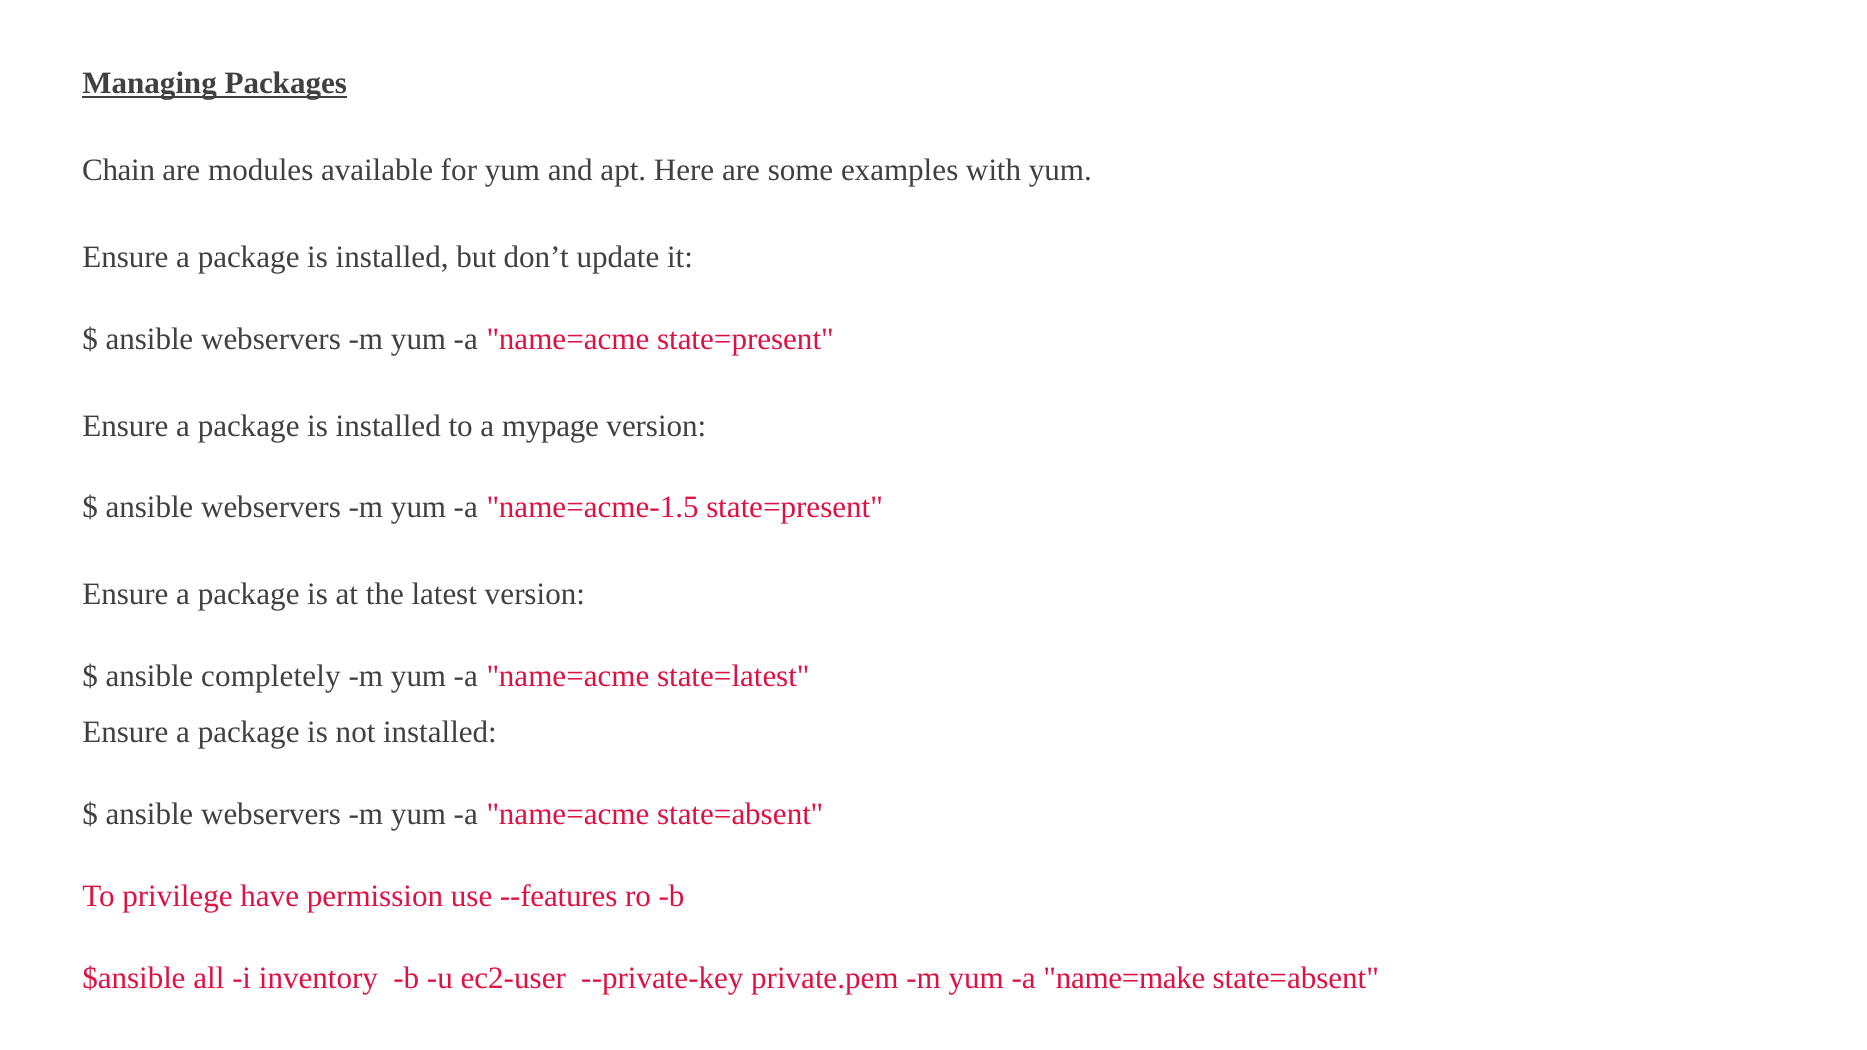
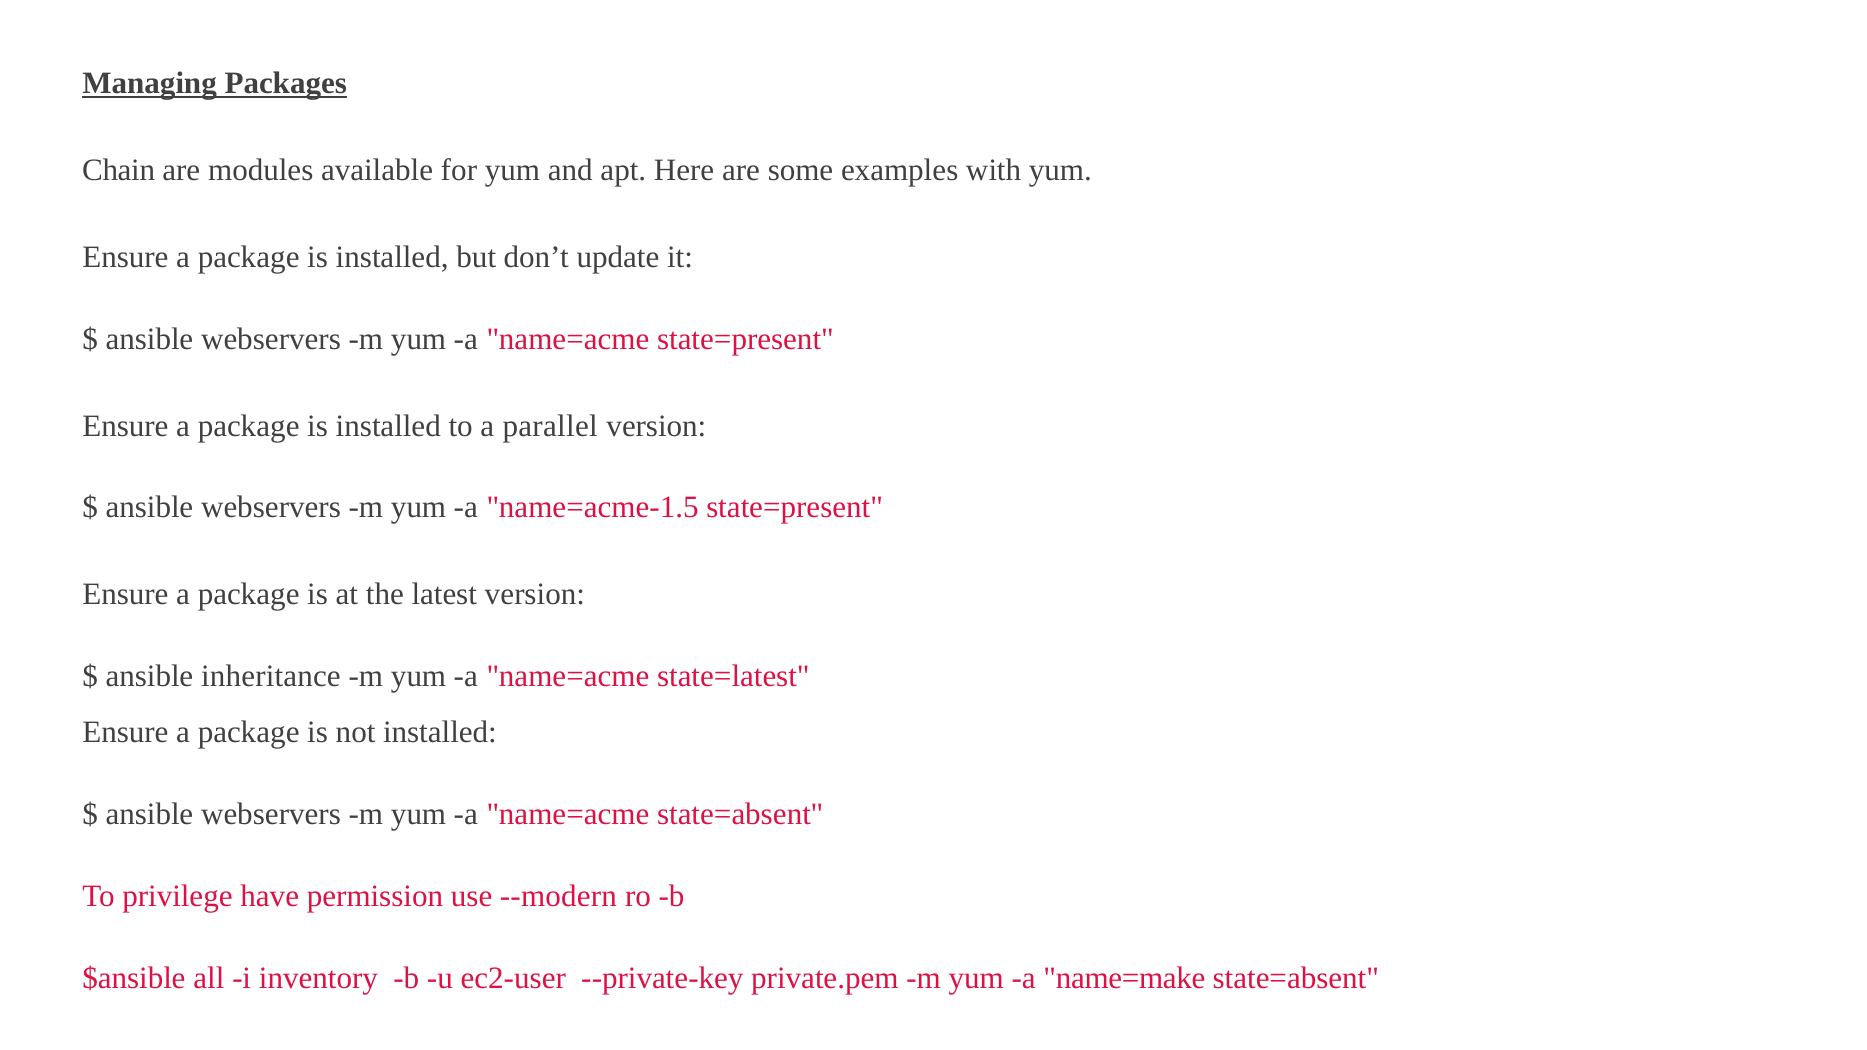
mypage: mypage -> parallel
completely: completely -> inheritance
--features: --features -> --modern
